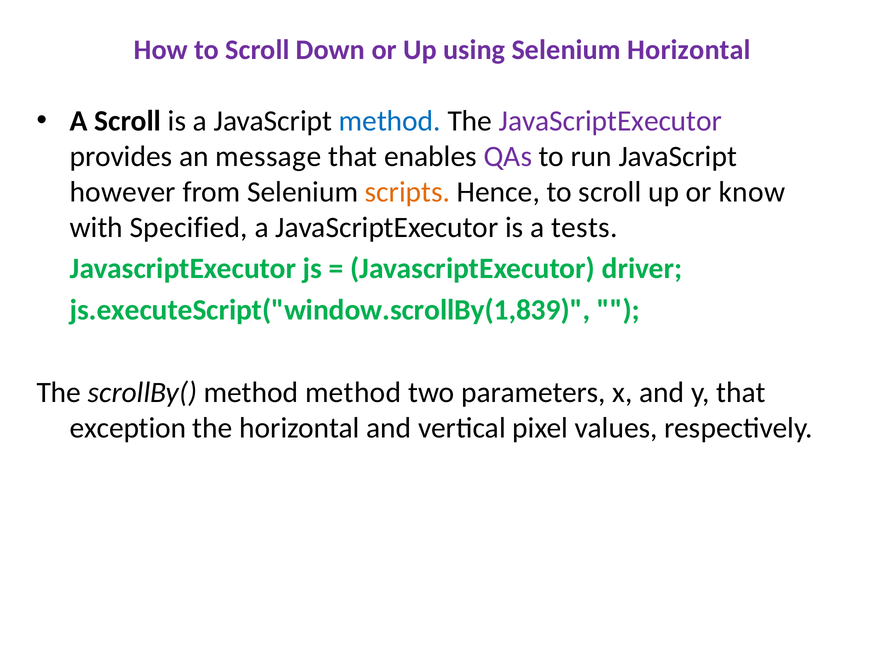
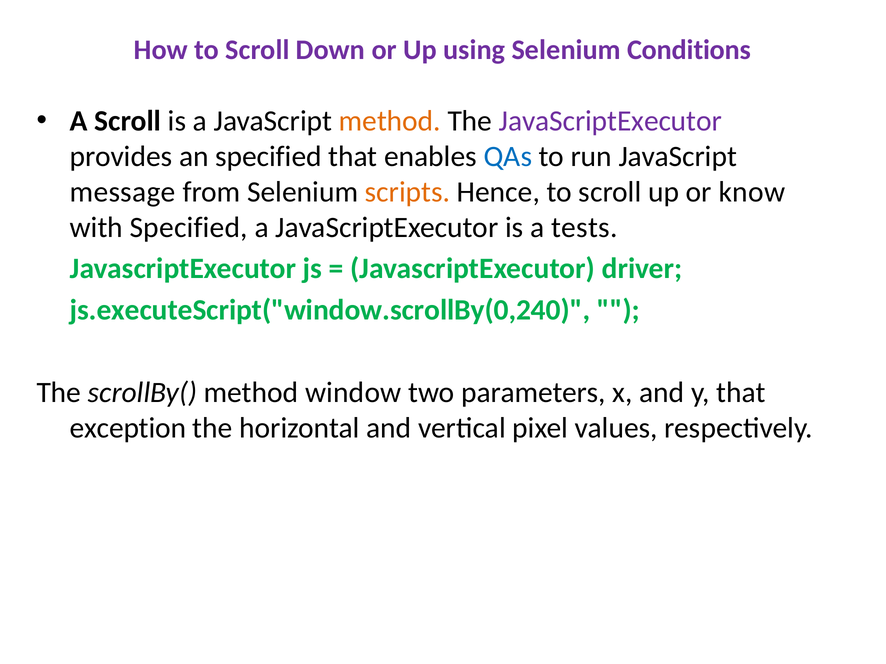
Selenium Horizontal: Horizontal -> Conditions
method at (390, 121) colour: blue -> orange
an message: message -> specified
QAs colour: purple -> blue
however: however -> message
js.executeScript("window.scrollBy(1,839: js.executeScript("window.scrollBy(1,839 -> js.executeScript("window.scrollBy(0,240
method method: method -> window
